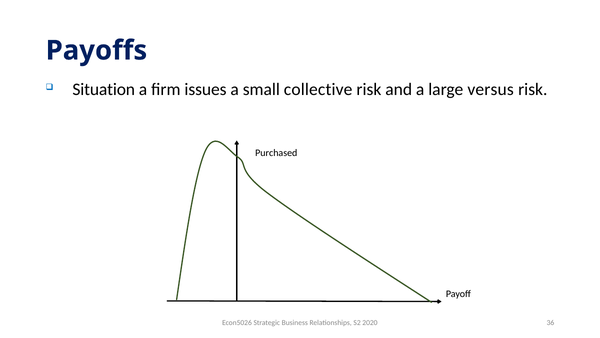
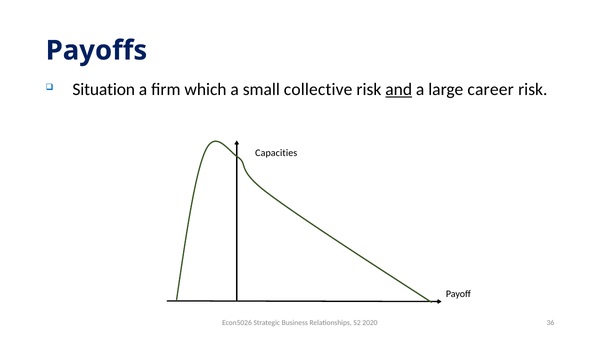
issues: issues -> which
and underline: none -> present
versus: versus -> career
Purchased: Purchased -> Capacities
